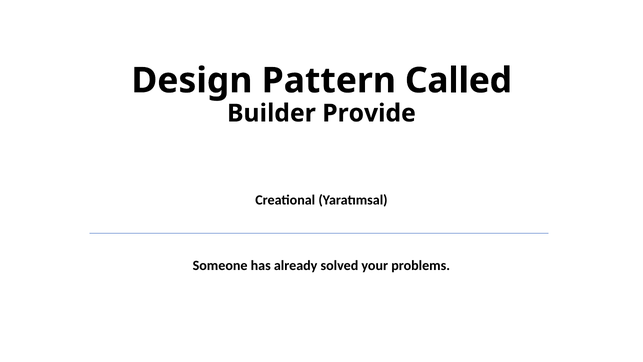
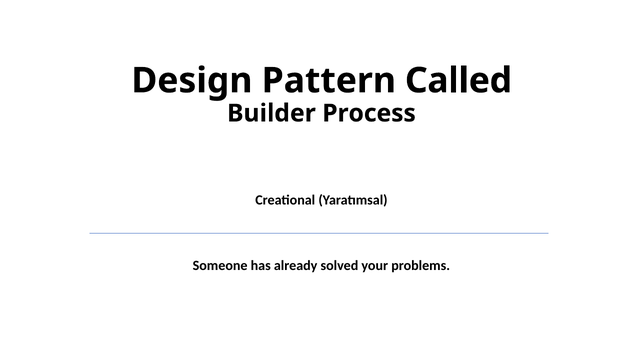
Provide: Provide -> Process
